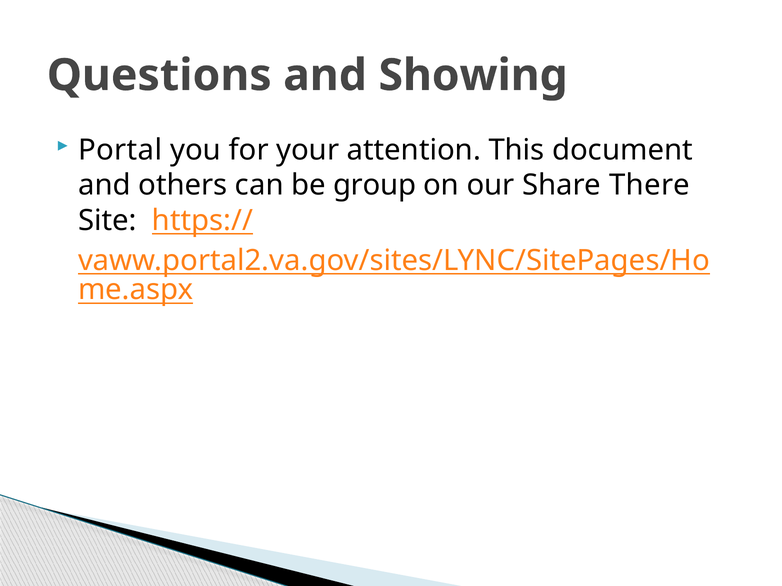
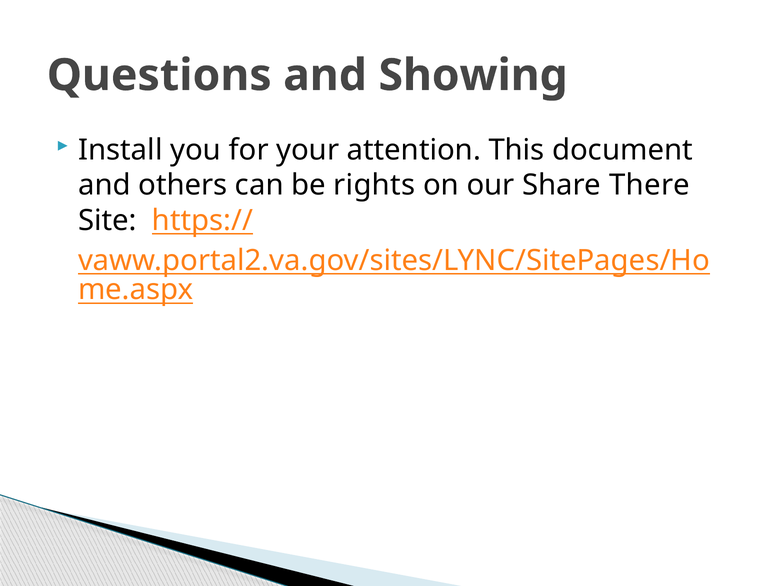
Portal: Portal -> Install
group: group -> rights
